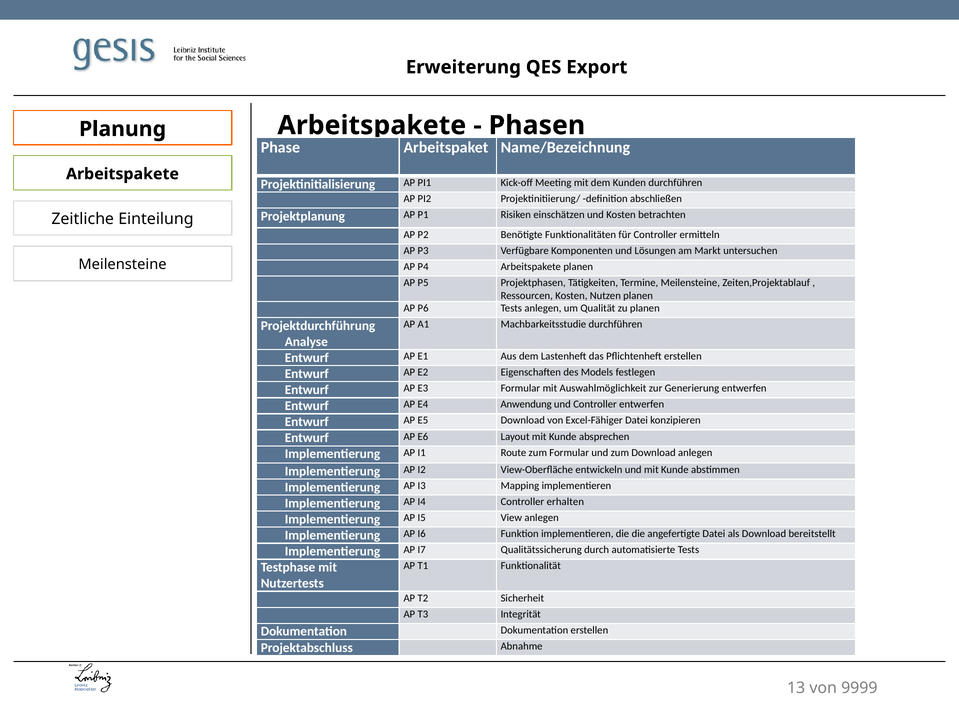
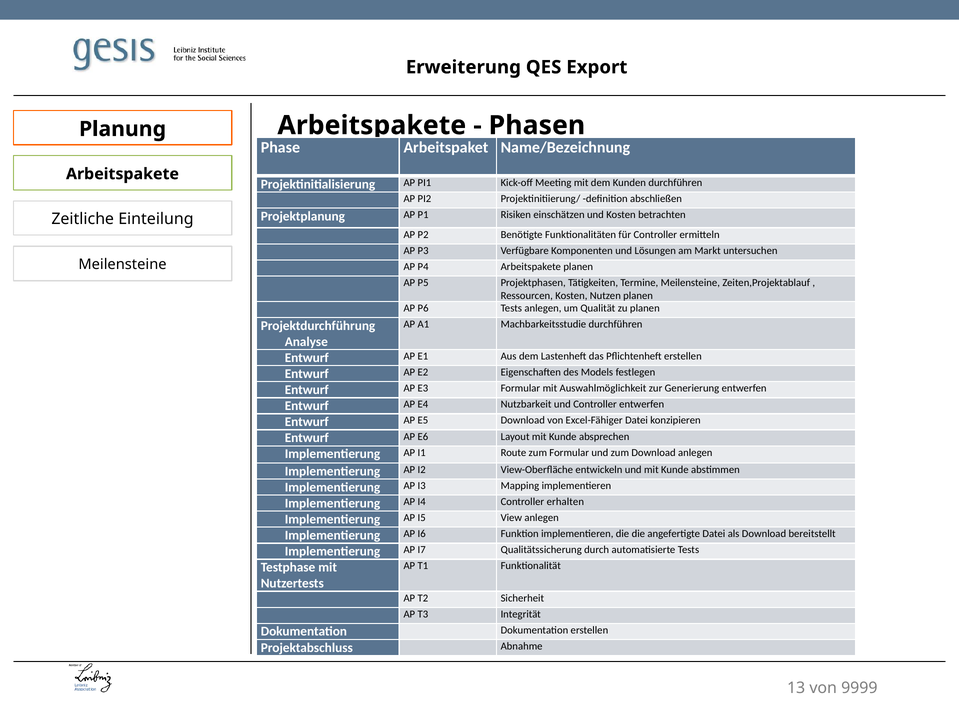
Anwendung: Anwendung -> Nutzbarkeit
